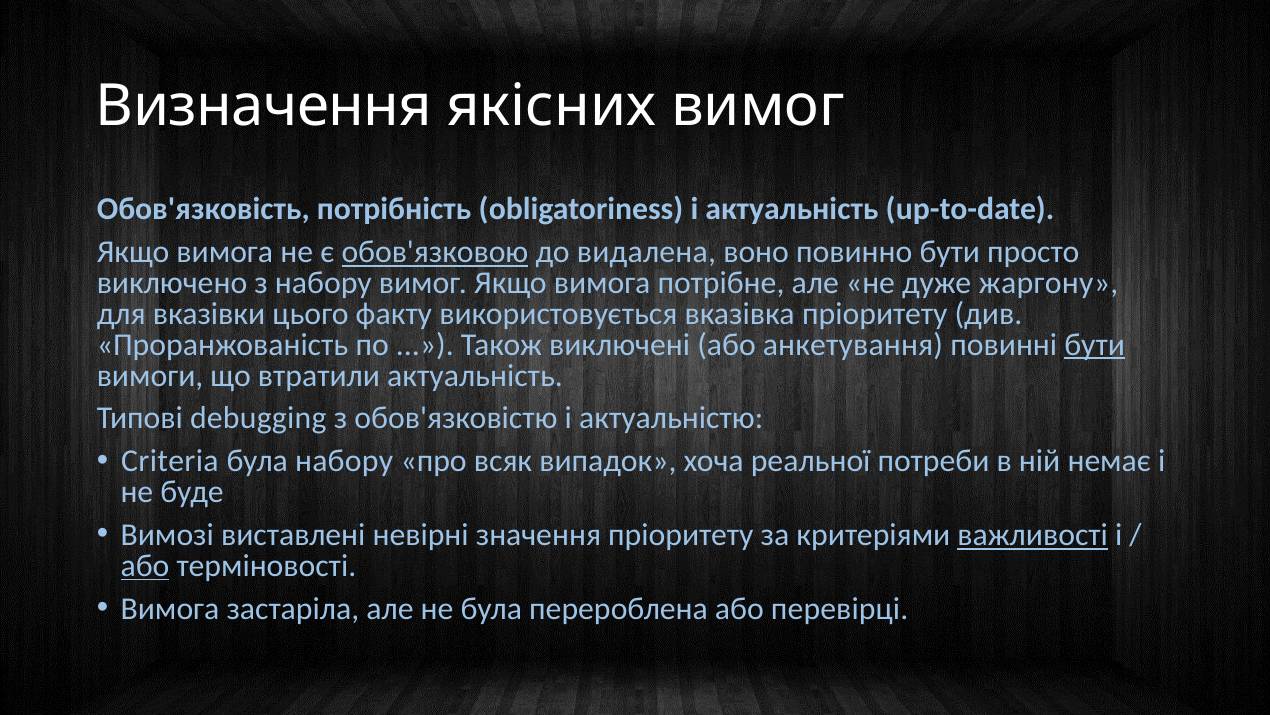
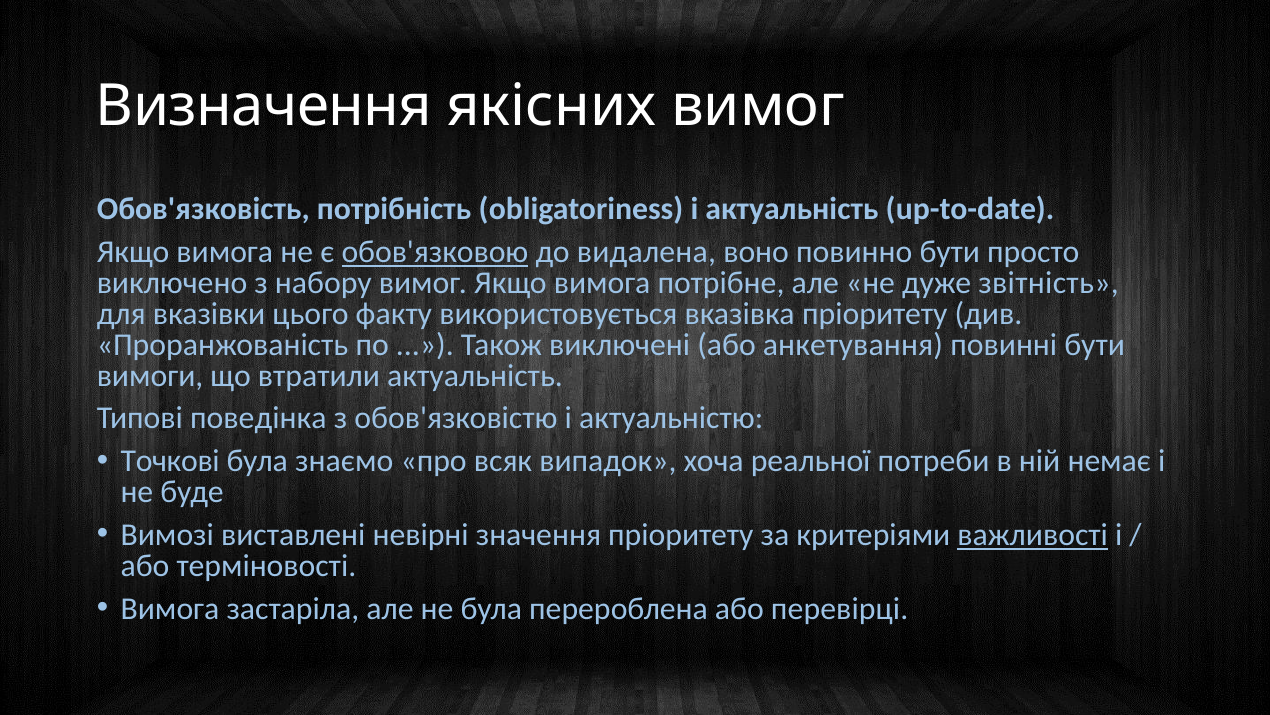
жаргону: жаргону -> звітність
бути at (1095, 344) underline: present -> none
debugging: debugging -> поведінка
Criteria: Criteria -> Точкові
була набору: набору -> знаємо
або at (145, 565) underline: present -> none
